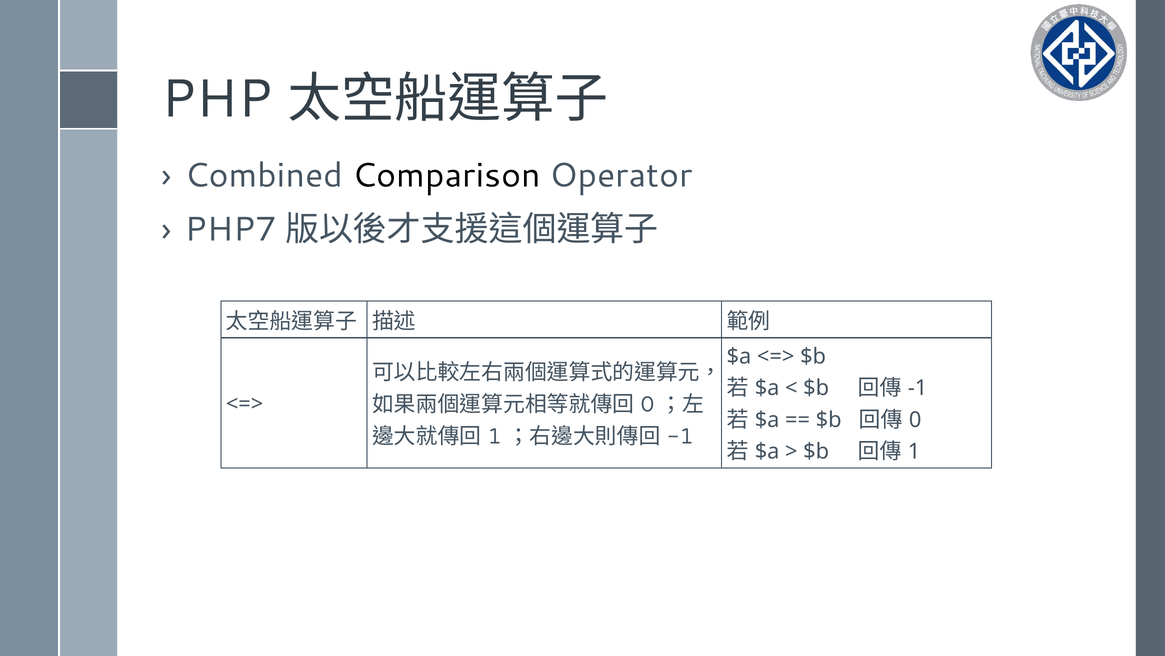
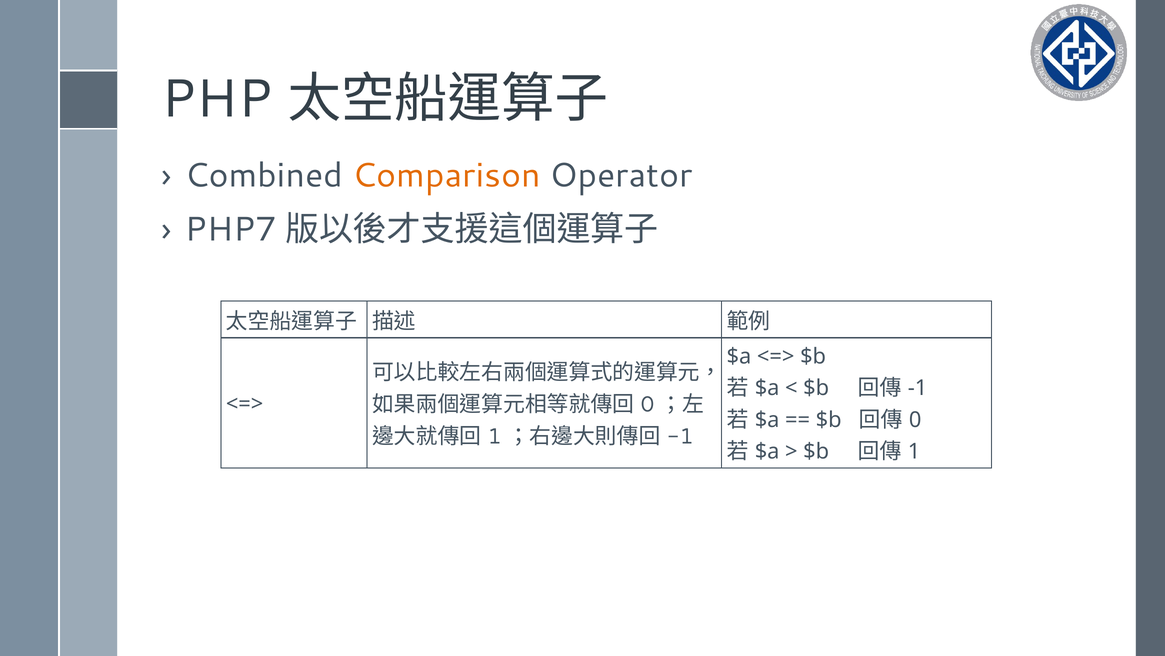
Comparison colour: black -> orange
